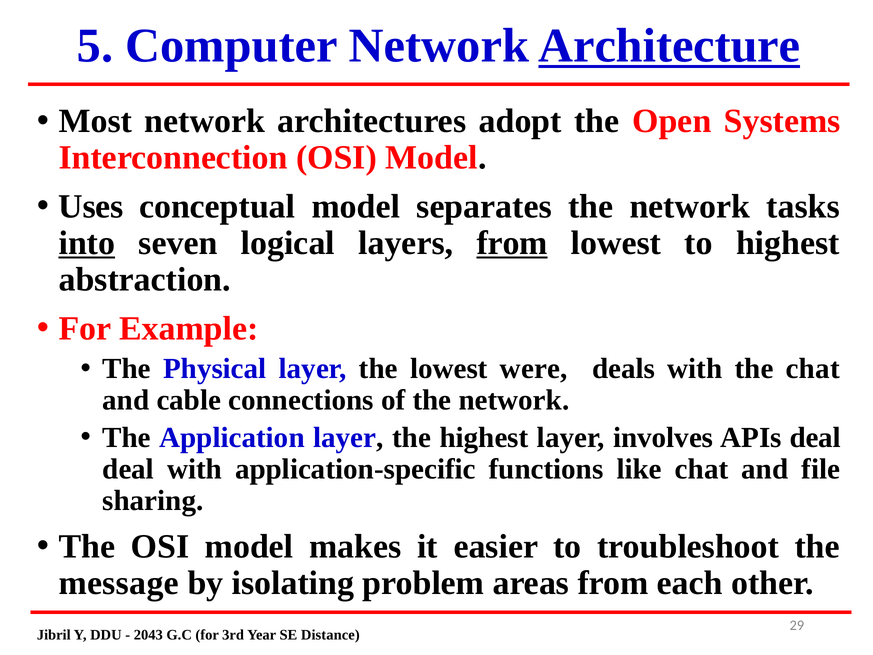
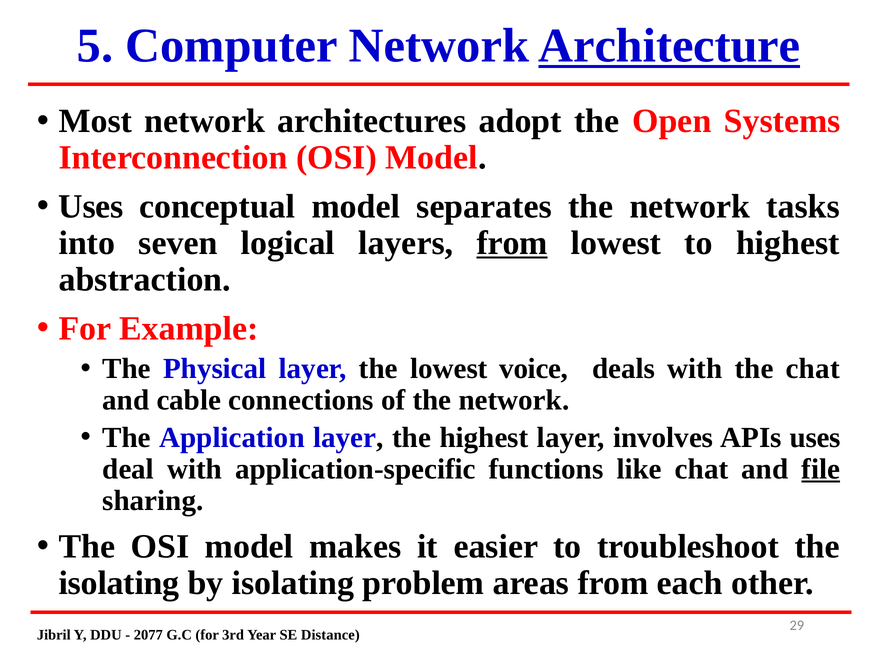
into underline: present -> none
were: were -> voice
APIs deal: deal -> uses
file underline: none -> present
message at (119, 583): message -> isolating
2043: 2043 -> 2077
